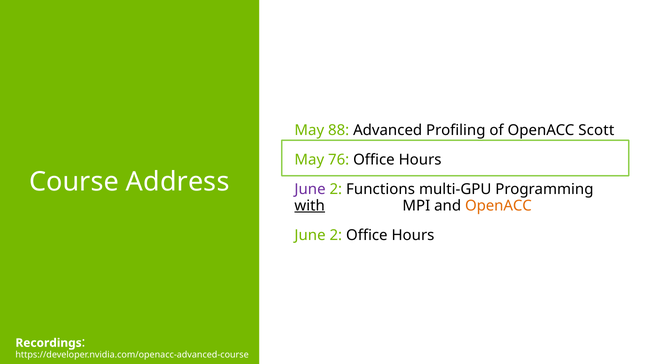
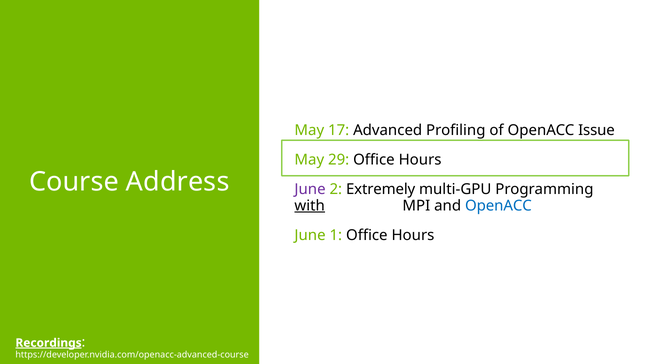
88: 88 -> 17
Scott: Scott -> Issue
76: 76 -> 29
Functions: Functions -> Extremely
OpenACC at (498, 206) colour: orange -> blue
2 at (336, 236): 2 -> 1
Recordings underline: none -> present
